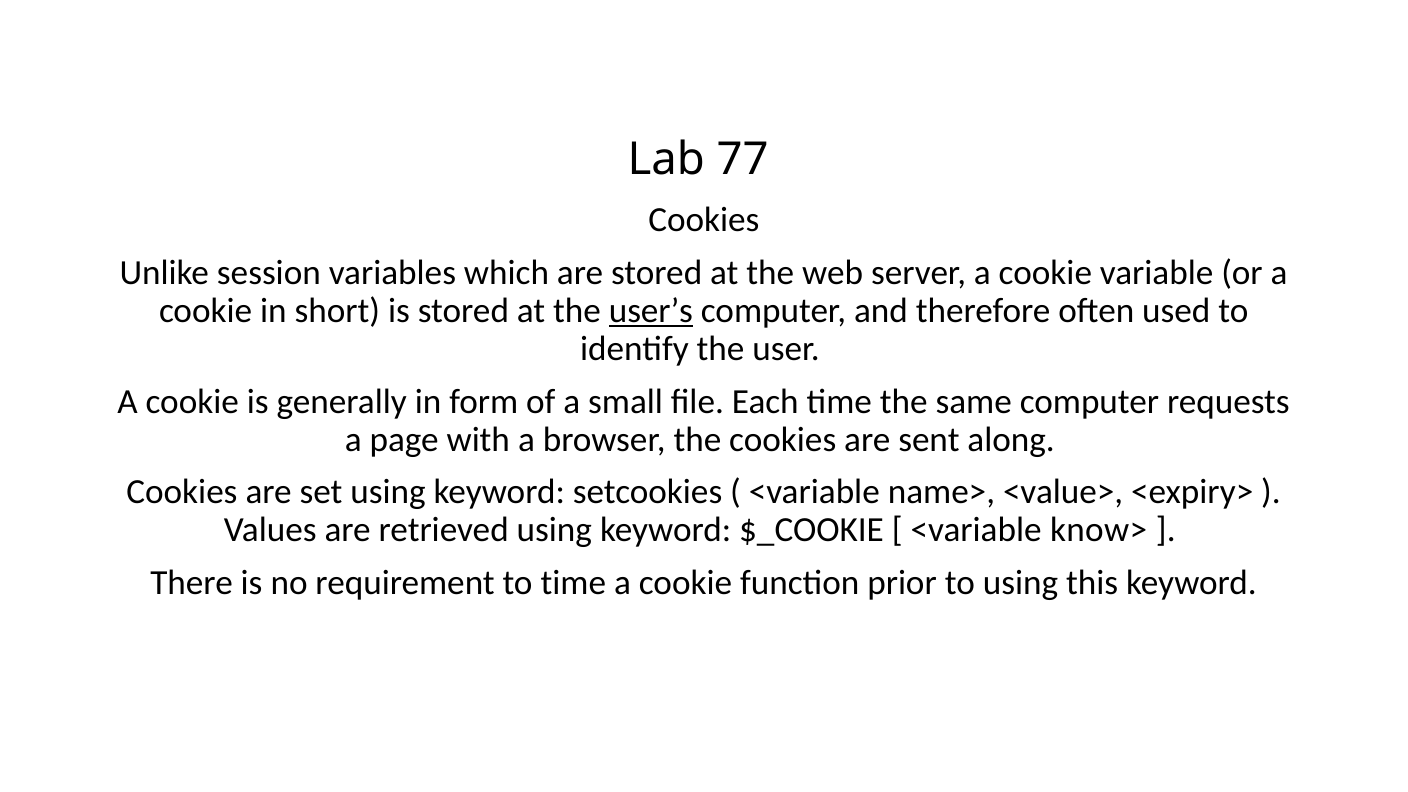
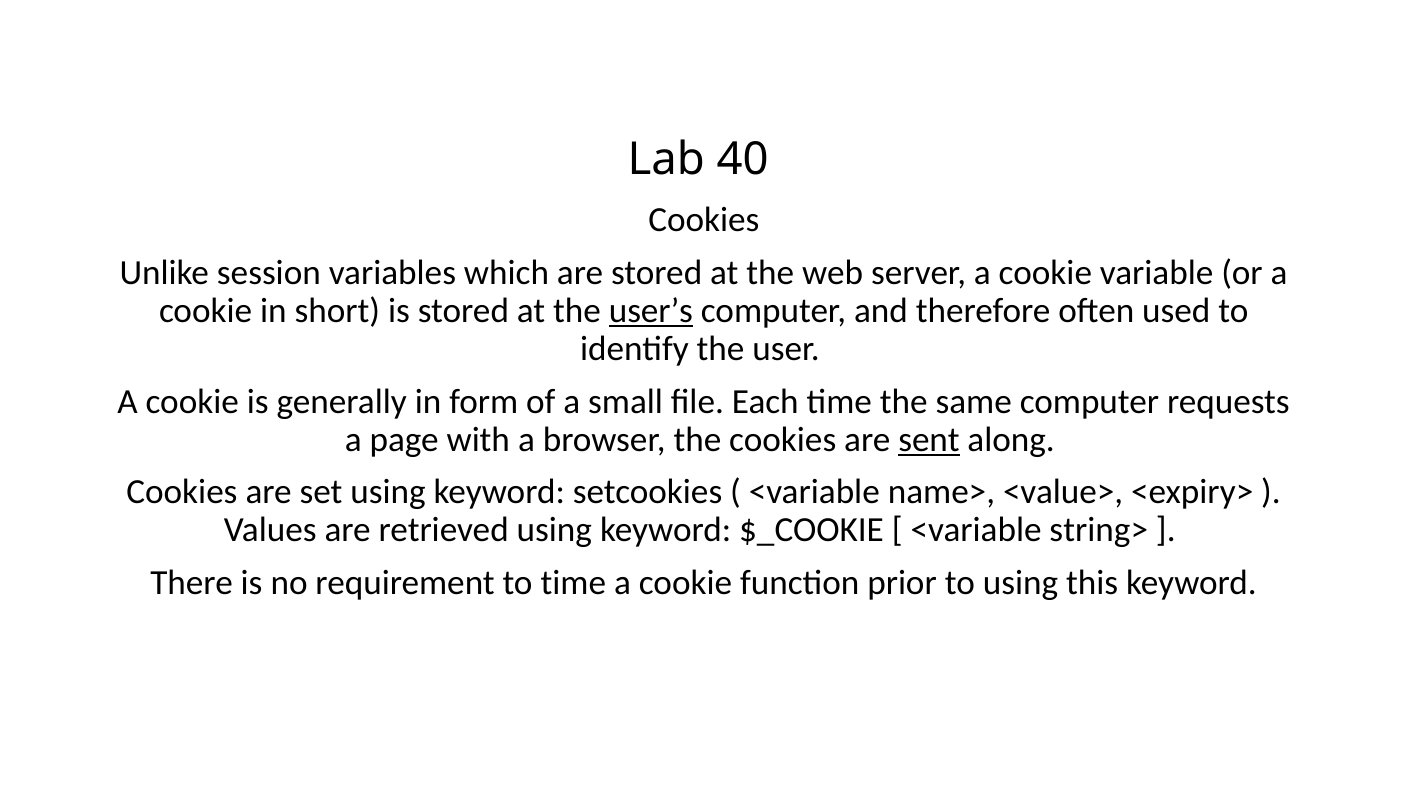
77: 77 -> 40
sent underline: none -> present
know>: know> -> string>
